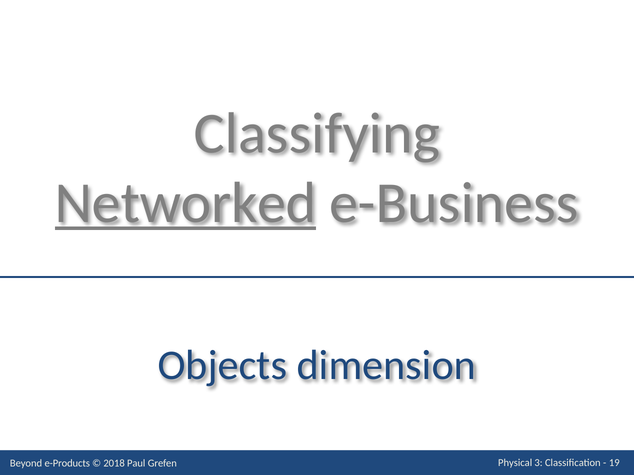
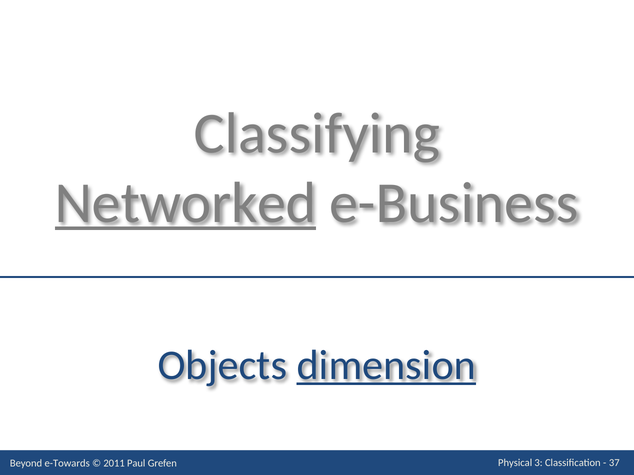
dimension underline: none -> present
e-Products: e-Products -> e-Towards
2018: 2018 -> 2011
19: 19 -> 37
